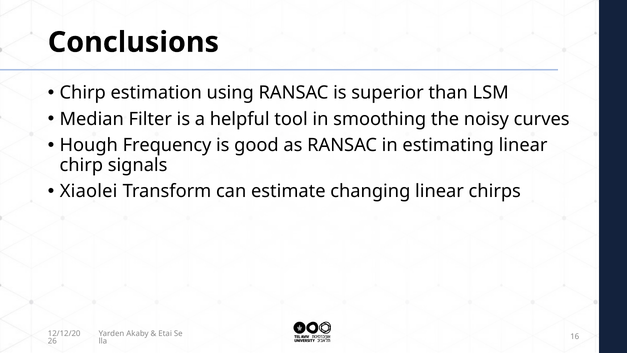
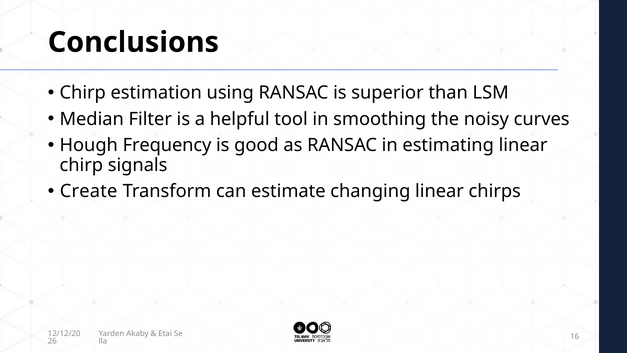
Xiaolei: Xiaolei -> Create
